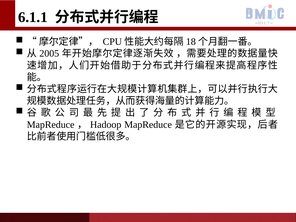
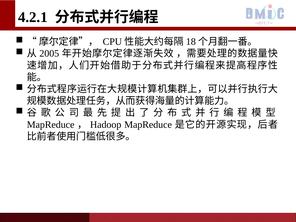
6.1.1: 6.1.1 -> 4.2.1
